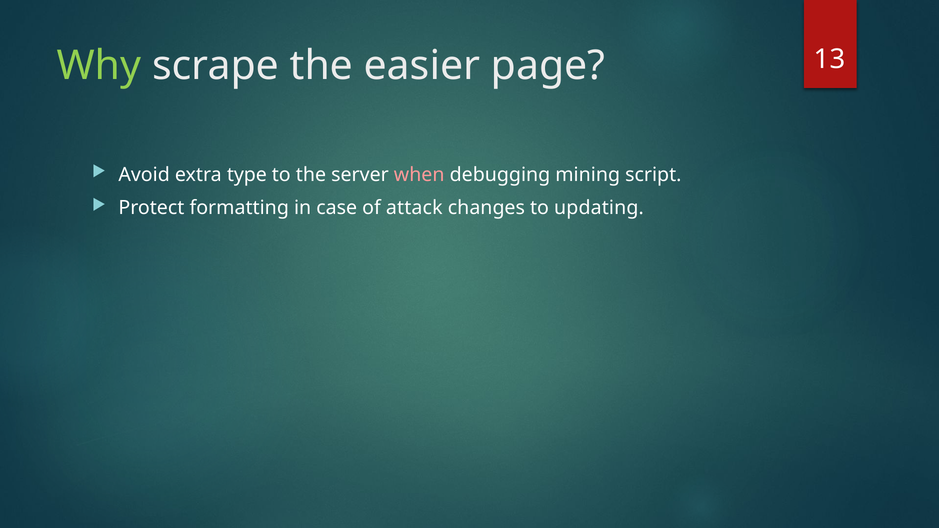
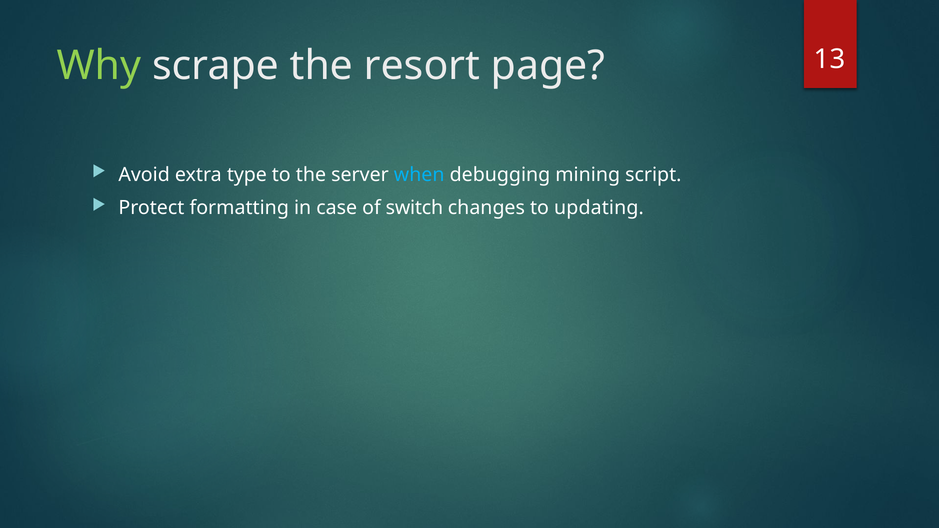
easier: easier -> resort
when colour: pink -> light blue
attack: attack -> switch
